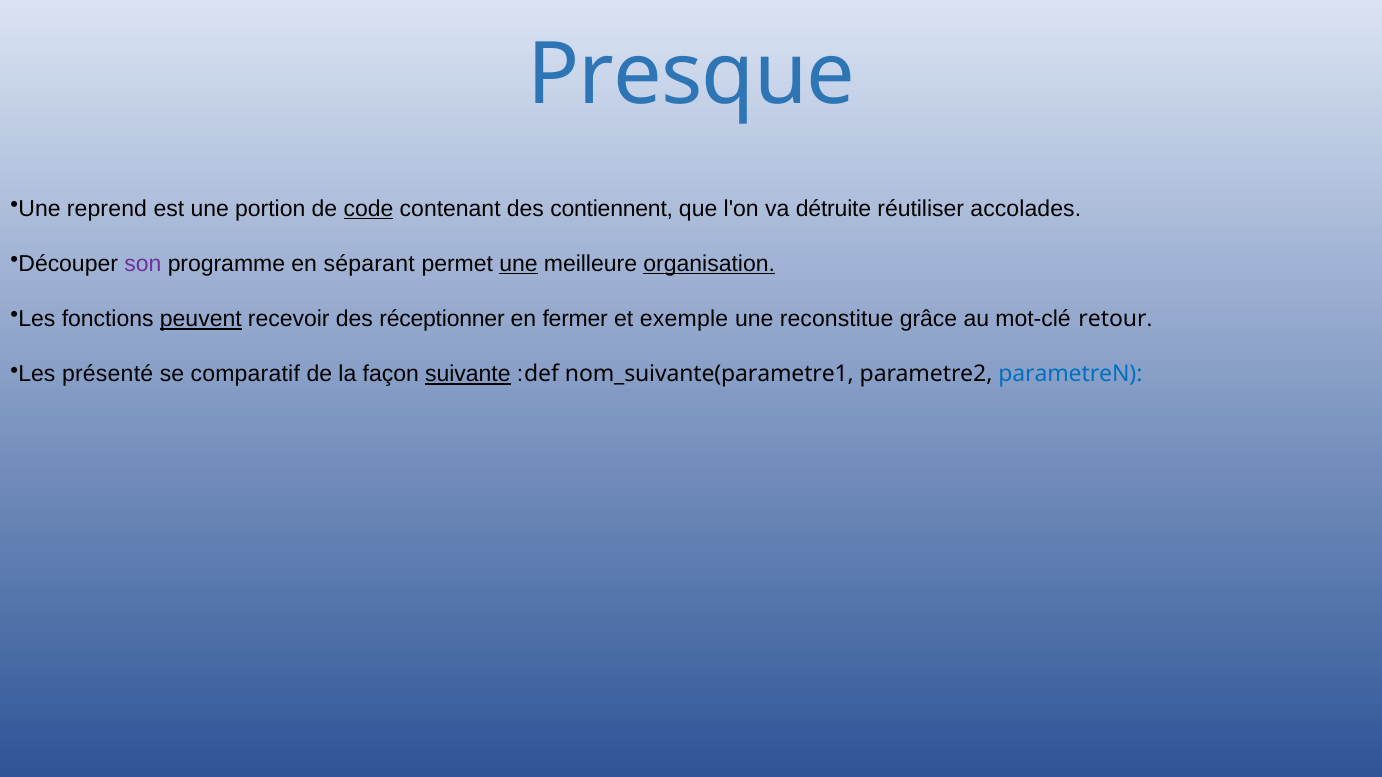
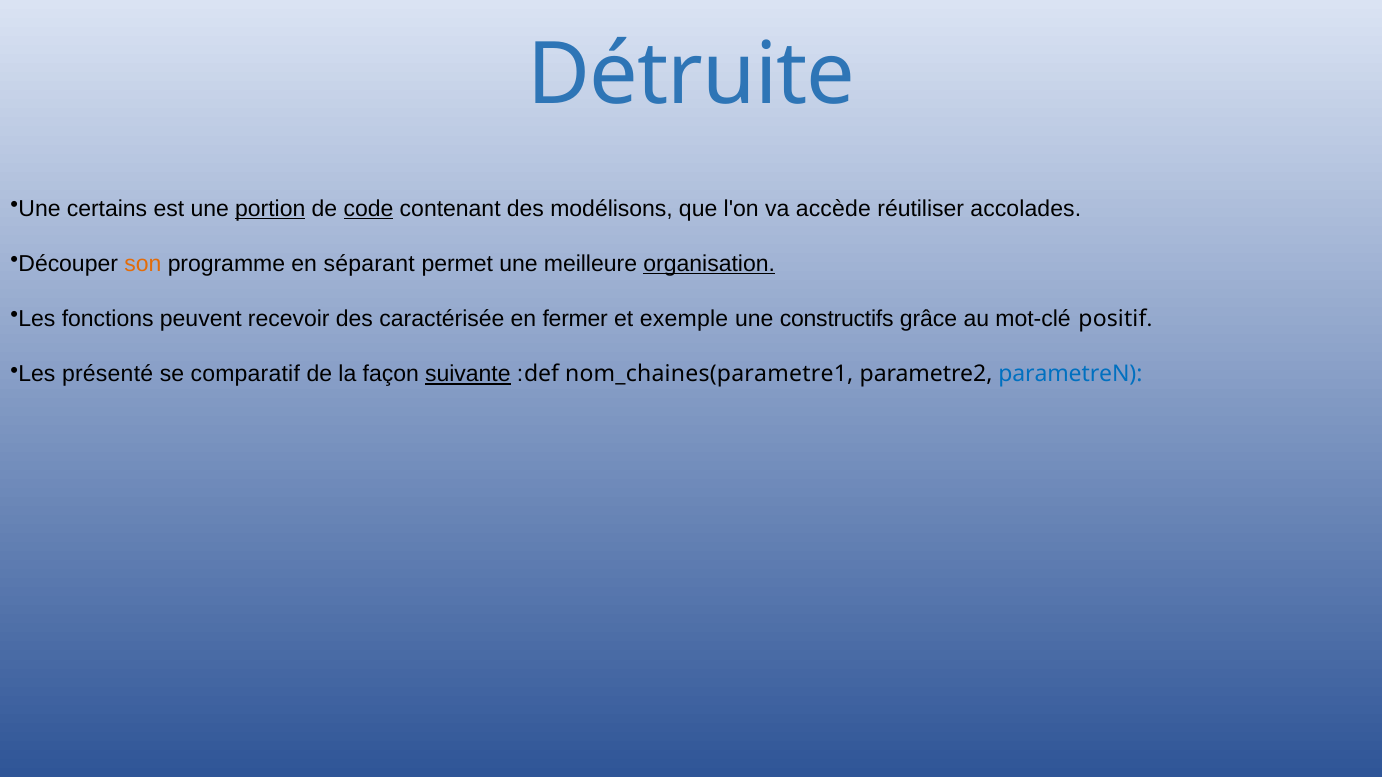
Presque: Presque -> Détruite
reprend: reprend -> certains
portion underline: none -> present
contiennent: contiennent -> modélisons
détruite: détruite -> accède
son colour: purple -> orange
une at (518, 264) underline: present -> none
peuvent underline: present -> none
réceptionner: réceptionner -> caractérisée
reconstitue: reconstitue -> constructifs
retour: retour -> positif
nom_suivante(parametre1: nom_suivante(parametre1 -> nom_chaines(parametre1
